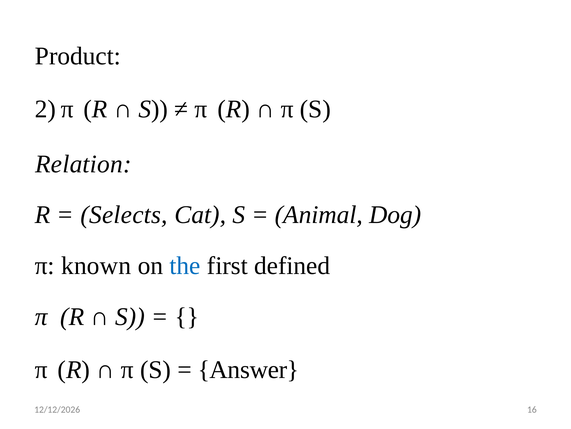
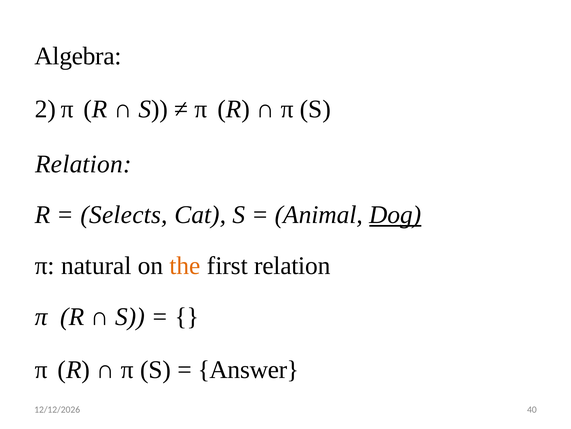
Product: Product -> Algebra
Dog underline: none -> present
known: known -> natural
the colour: blue -> orange
first defined: defined -> relation
16: 16 -> 40
